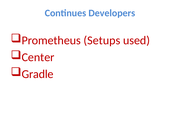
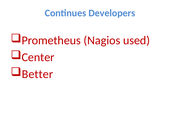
Setups: Setups -> Nagios
Gradle: Gradle -> Better
